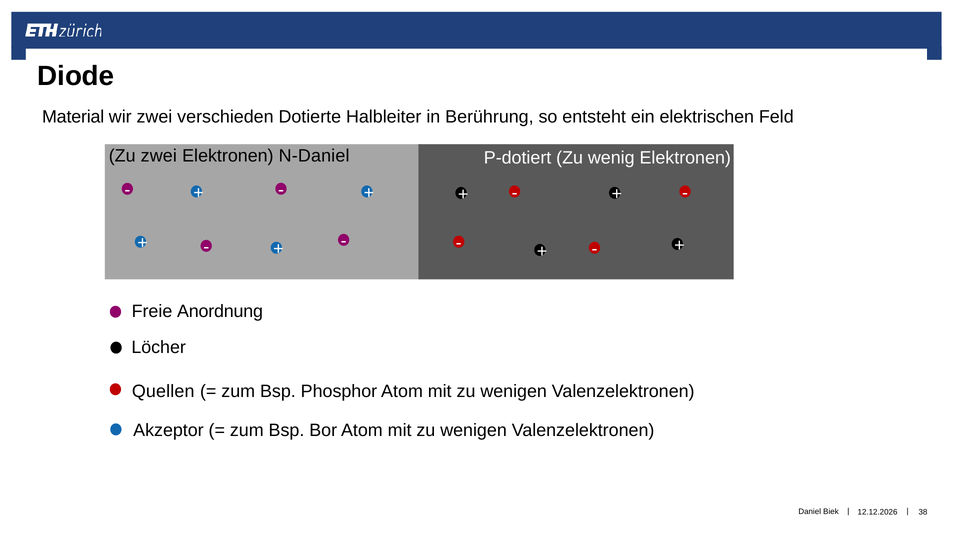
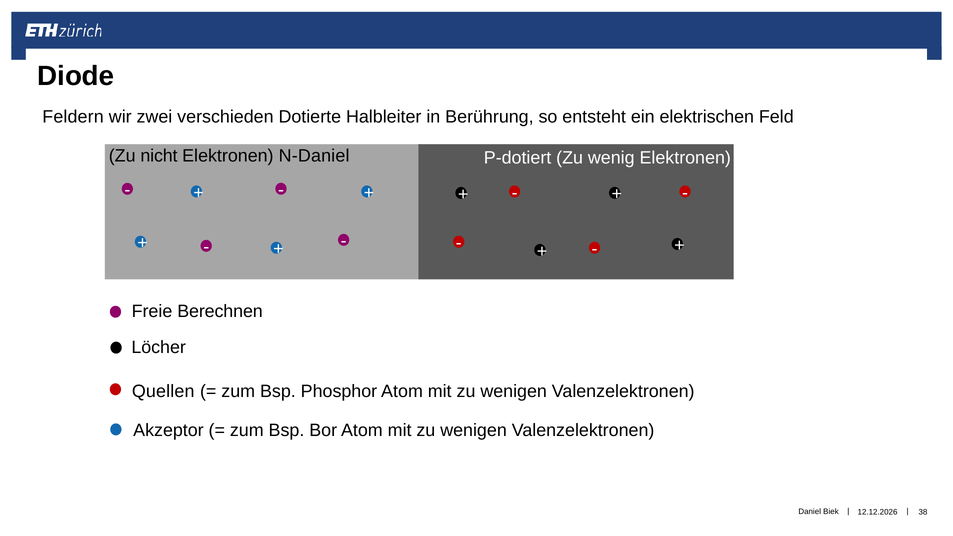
Material: Material -> Feldern
Zu zwei: zwei -> nicht
Anordnung: Anordnung -> Berechnen
